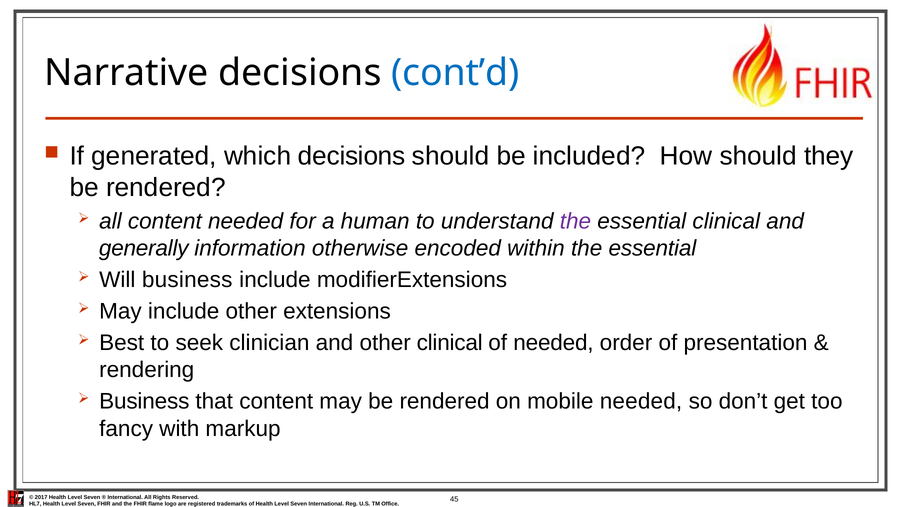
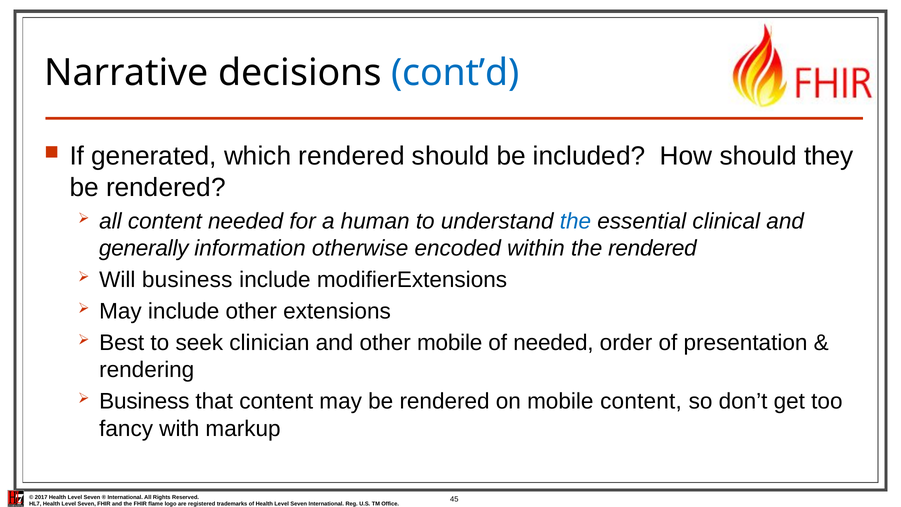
which decisions: decisions -> rendered
the at (575, 221) colour: purple -> blue
within the essential: essential -> rendered
other clinical: clinical -> mobile
mobile needed: needed -> content
